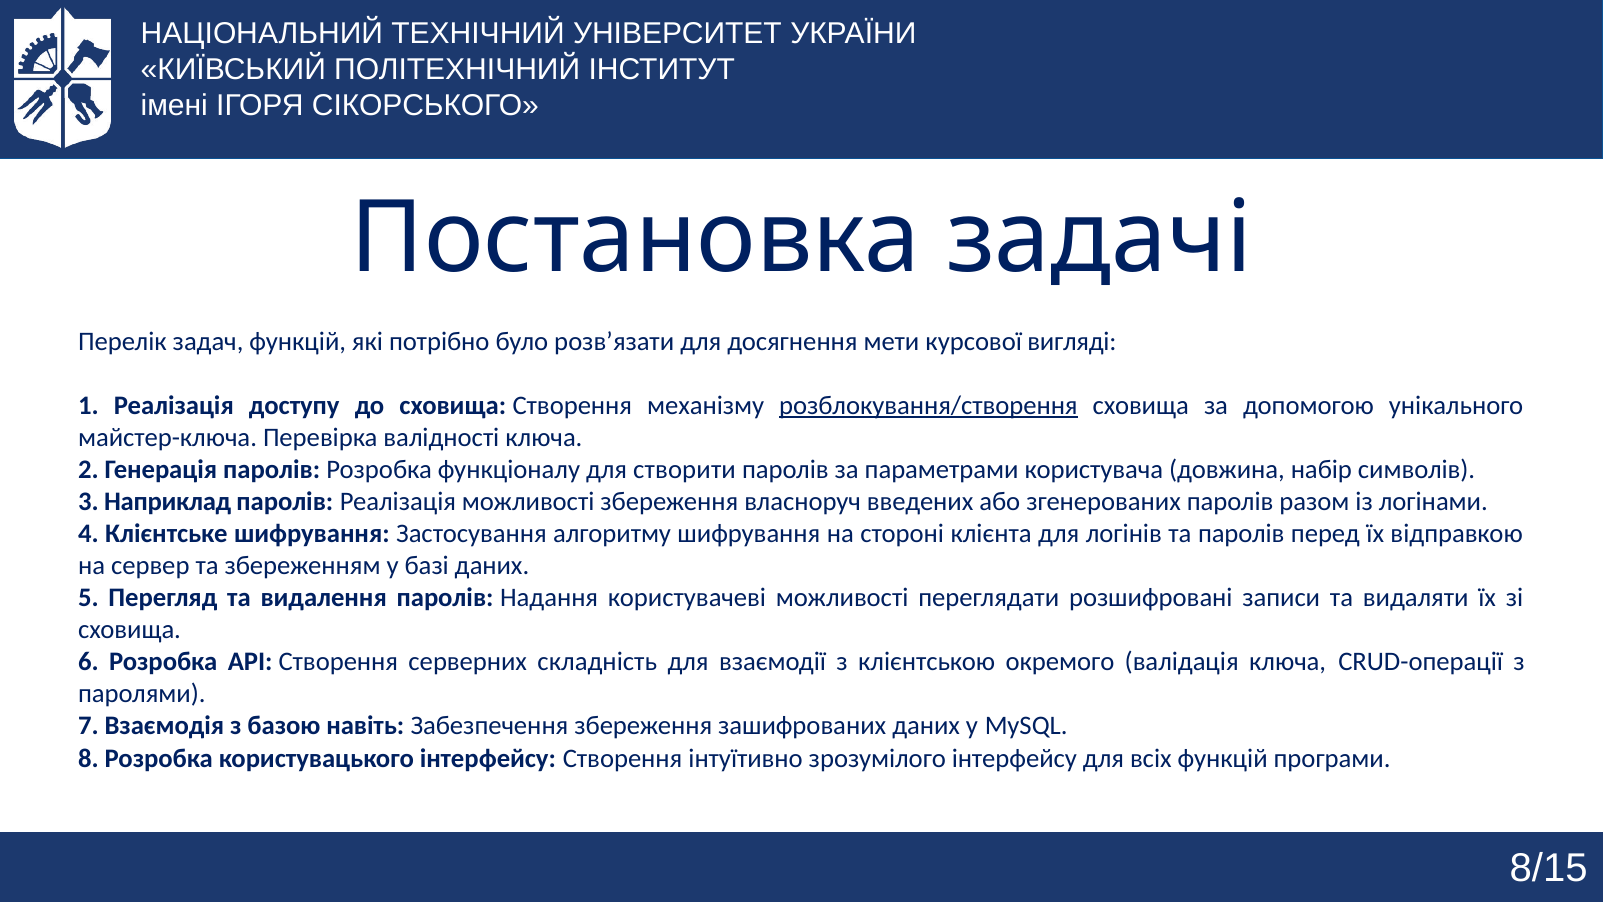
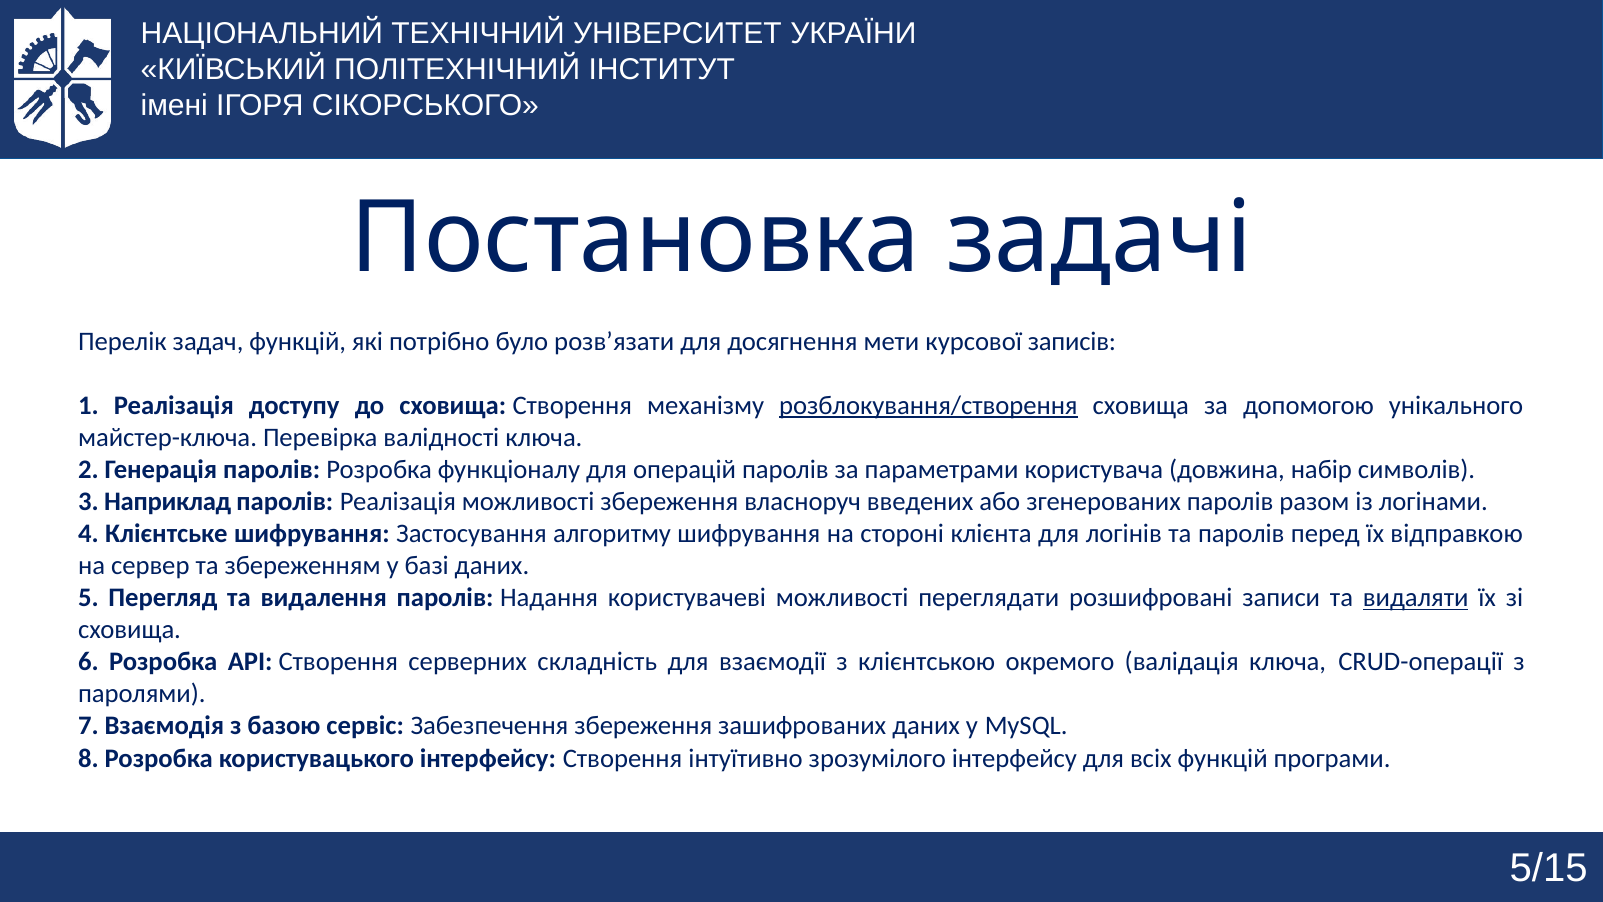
вигляді: вигляді -> записів
створити: створити -> операцій
видаляти underline: none -> present
навіть: навіть -> сервіс
8/15: 8/15 -> 5/15
